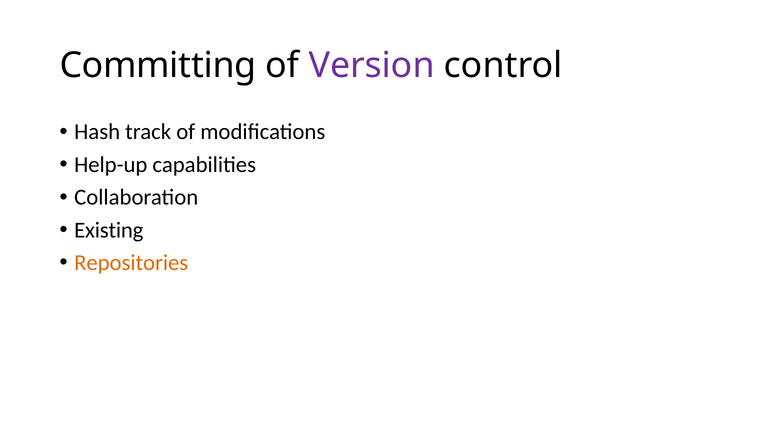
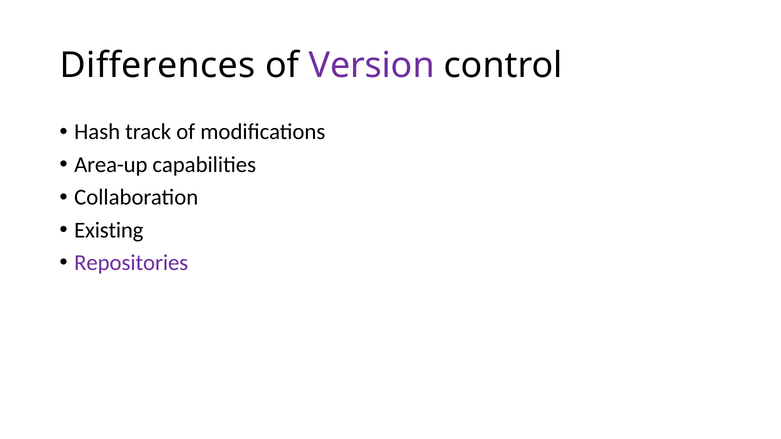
Committing: Committing -> Differences
Help-up: Help-up -> Area-up
Repositories colour: orange -> purple
